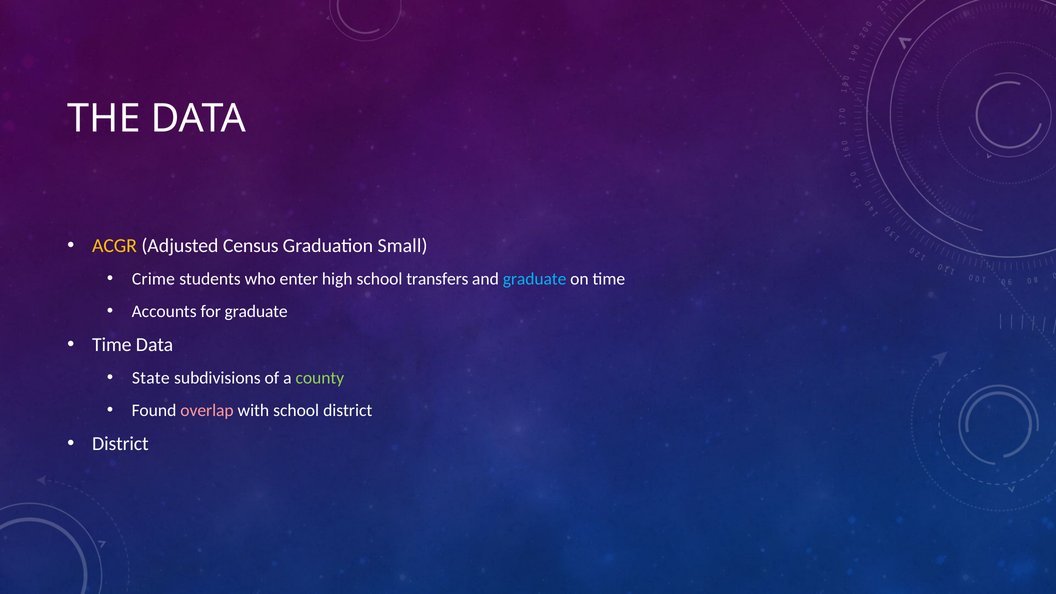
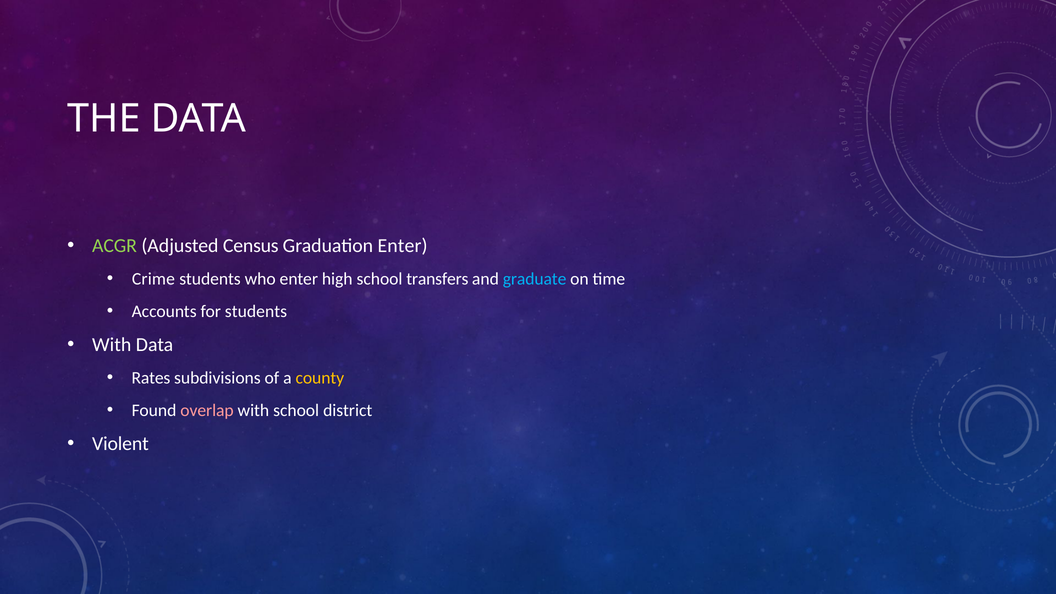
ACGR colour: yellow -> light green
Graduation Small: Small -> Enter
for graduate: graduate -> students
Time at (112, 345): Time -> With
State: State -> Rates
county colour: light green -> yellow
District at (120, 444): District -> Violent
